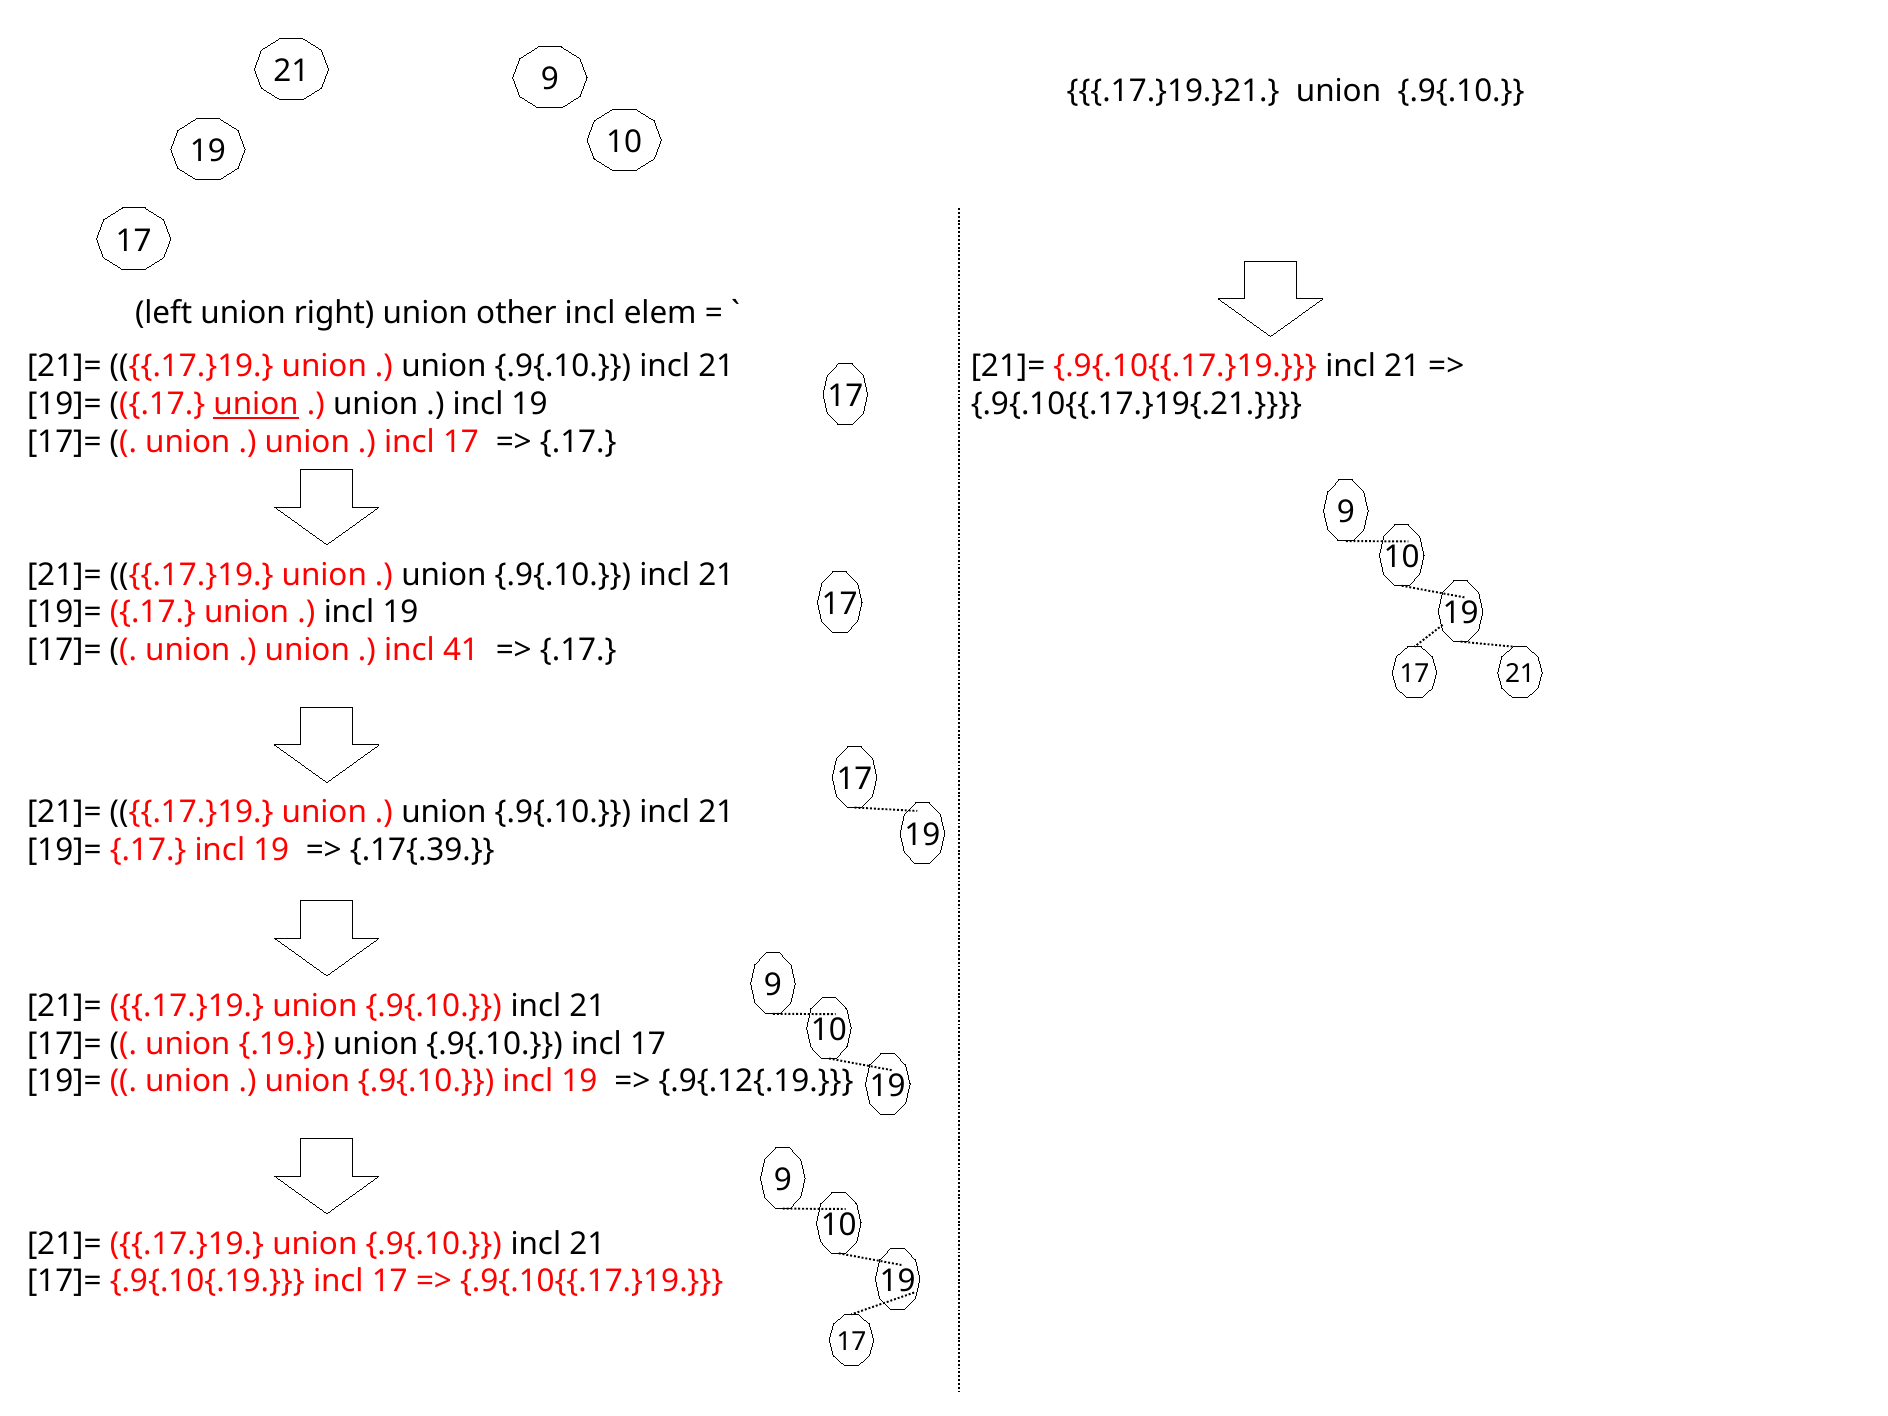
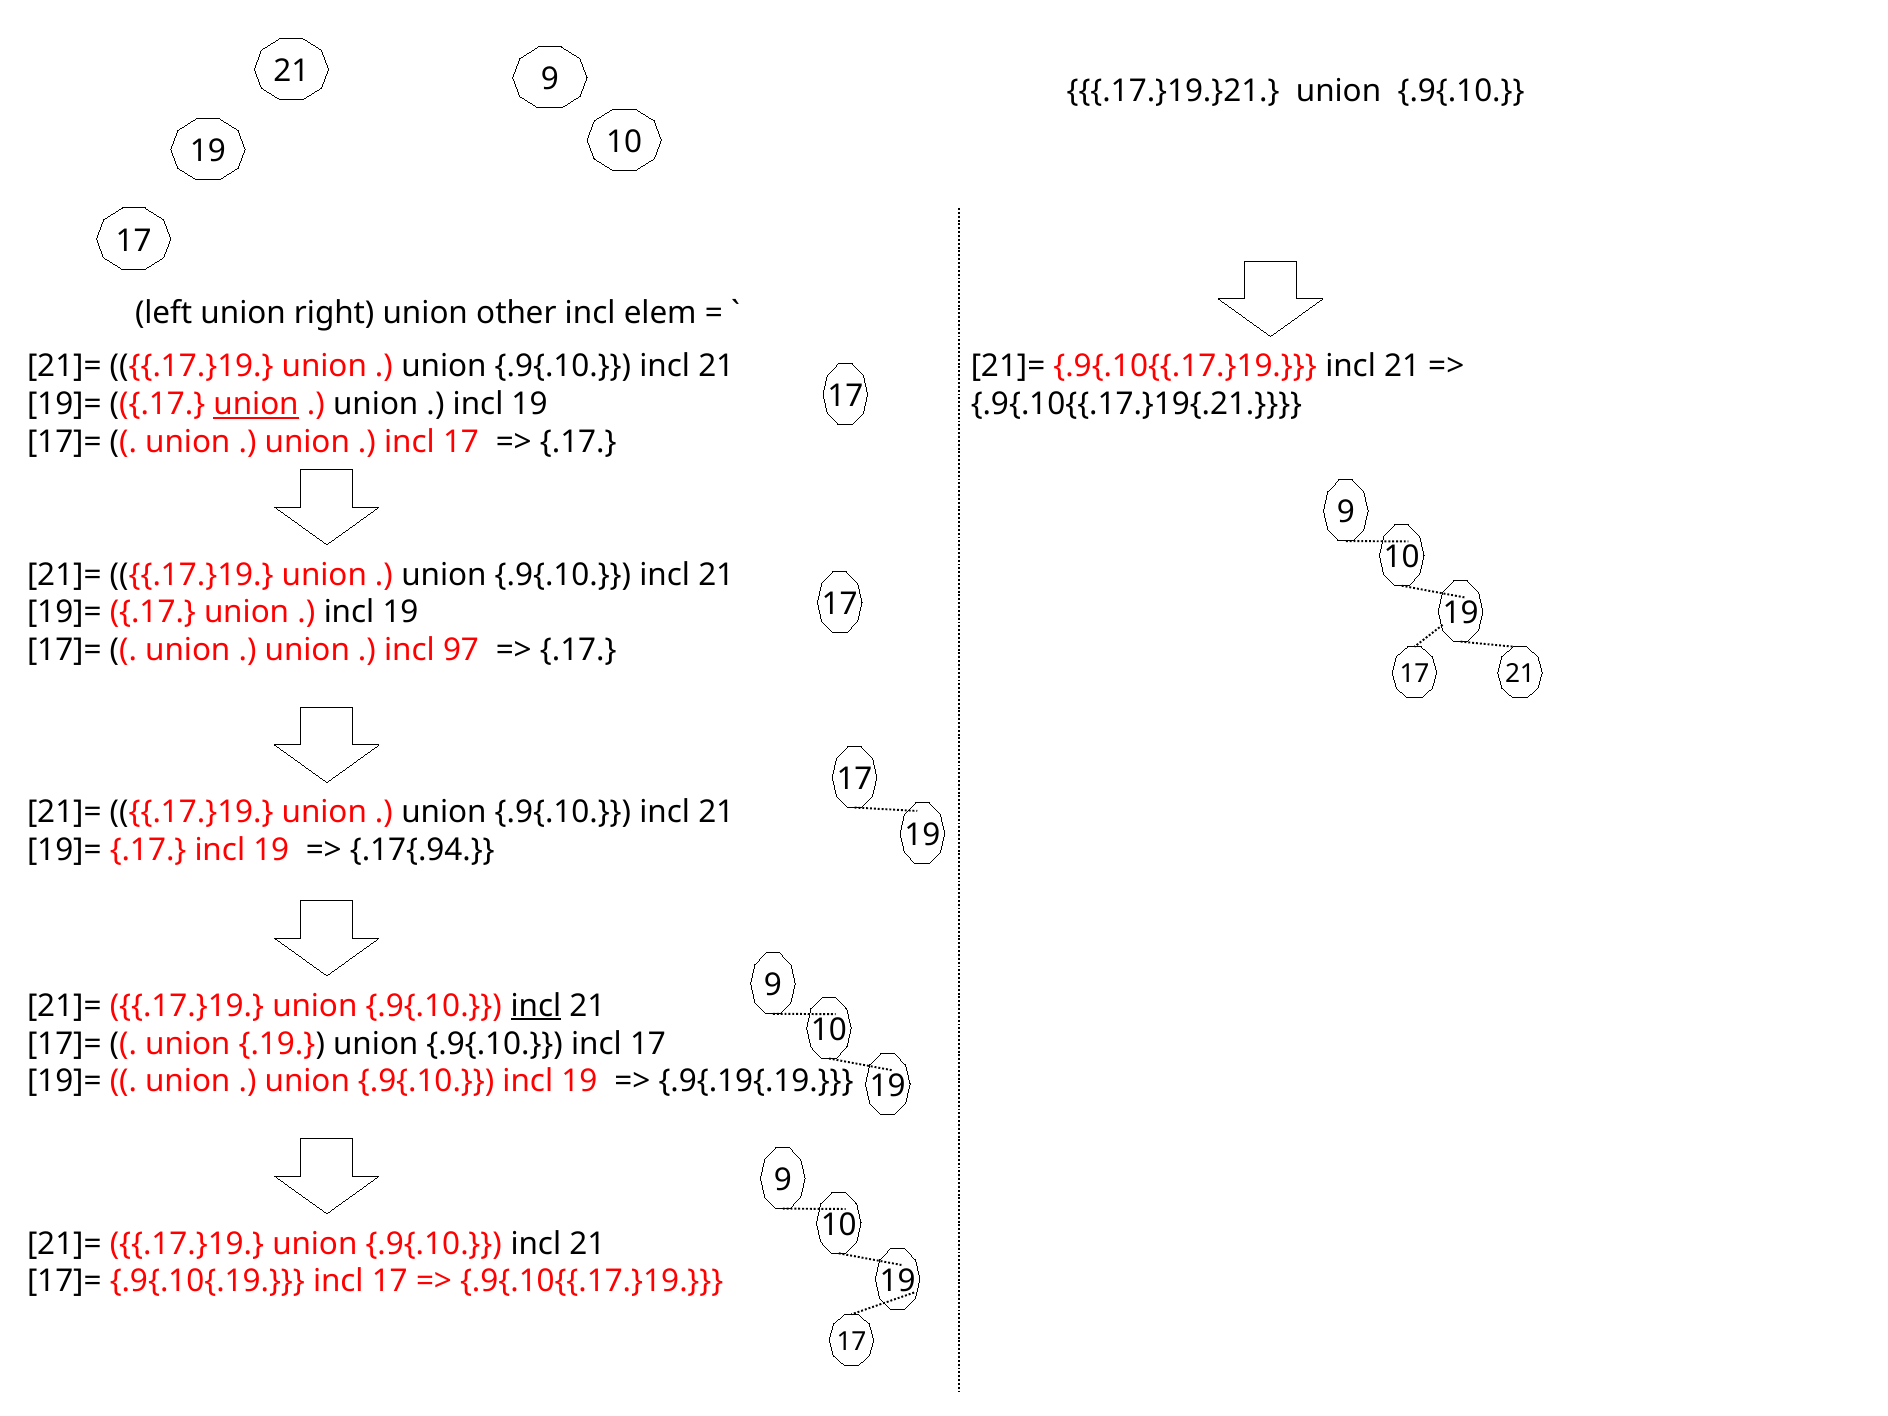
41: 41 -> 97
.17{.39: .17{.39 -> .17{.94
incl at (536, 1006) underline: none -> present
.9{.12{.19: .9{.12{.19 -> .9{.19{.19
